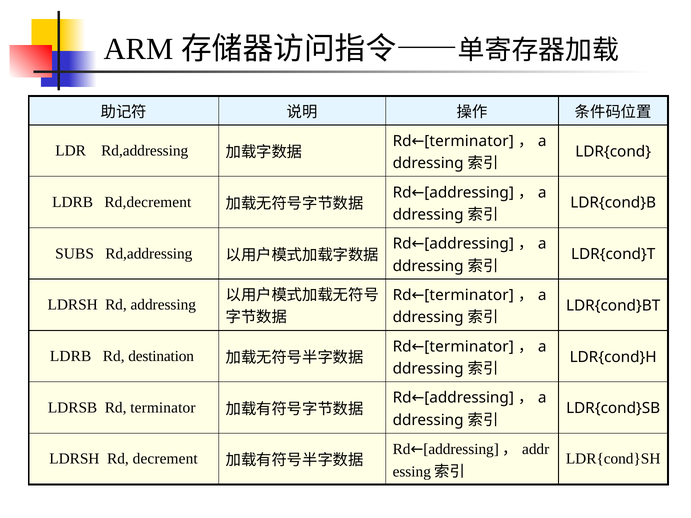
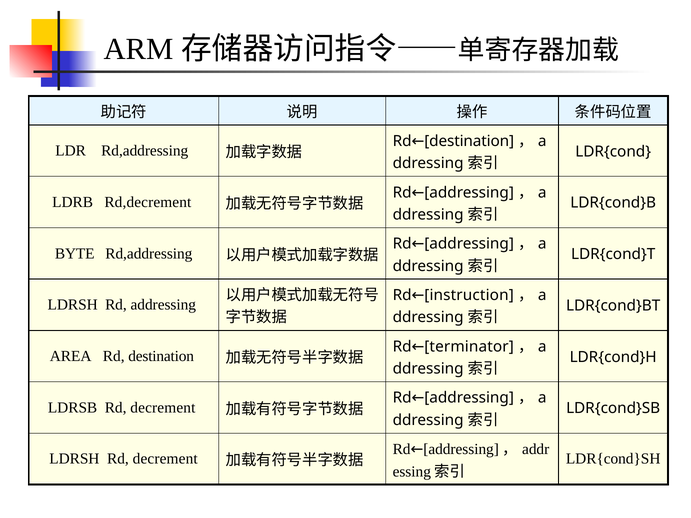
terminator at (469, 141): terminator -> destination
SUBS: SUBS -> BYTE
terminator at (469, 295): terminator -> instruction
LDRB at (71, 356): LDRB -> AREA
LDRSB Rd terminator: terminator -> decrement
